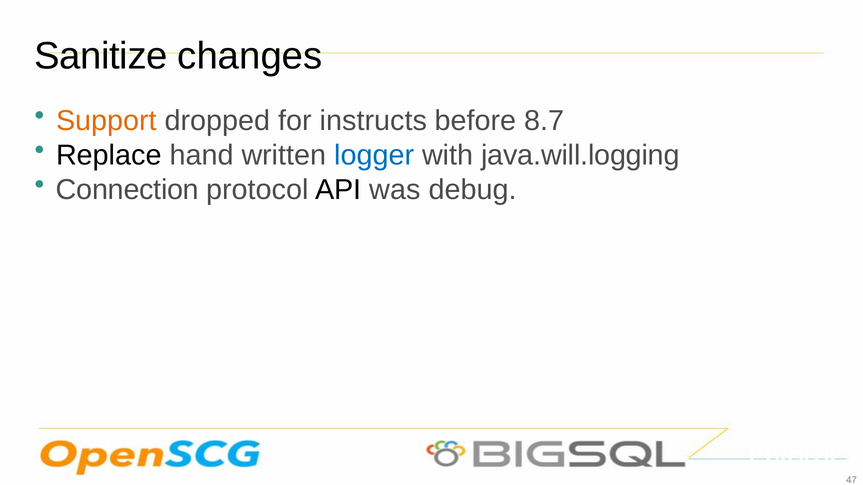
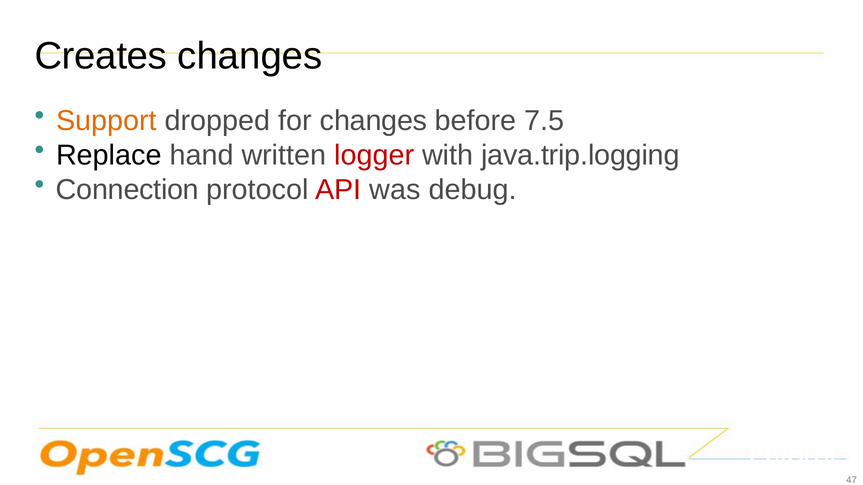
Sanitize: Sanitize -> Creates
for instructs: instructs -> changes
8.7: 8.7 -> 7.5
logger colour: blue -> red
java.will.logging: java.will.logging -> java.trip.logging
API colour: black -> red
